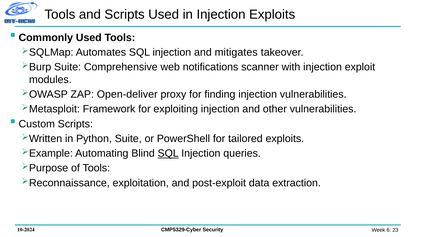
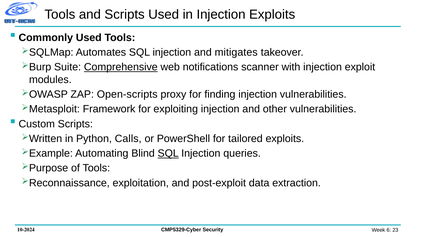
Comprehensive underline: none -> present
Open-deliver: Open-deliver -> Open-scripts
Python Suite: Suite -> Calls
